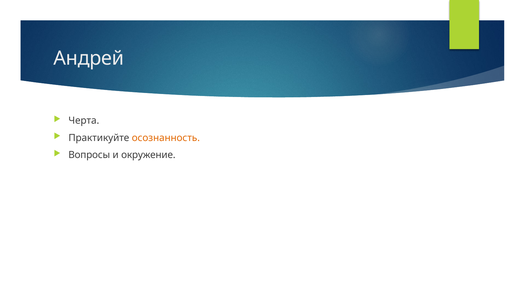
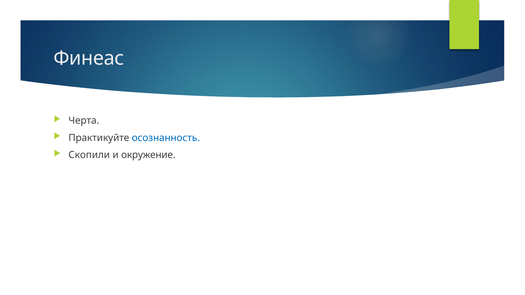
Андрей: Андрей -> Финеас
осознанность colour: orange -> blue
Вопросы: Вопросы -> Скопили
